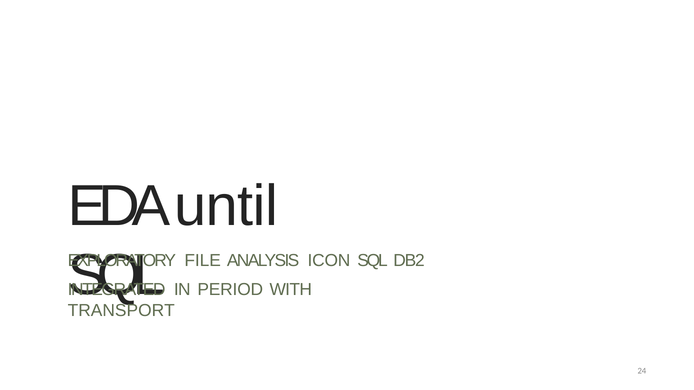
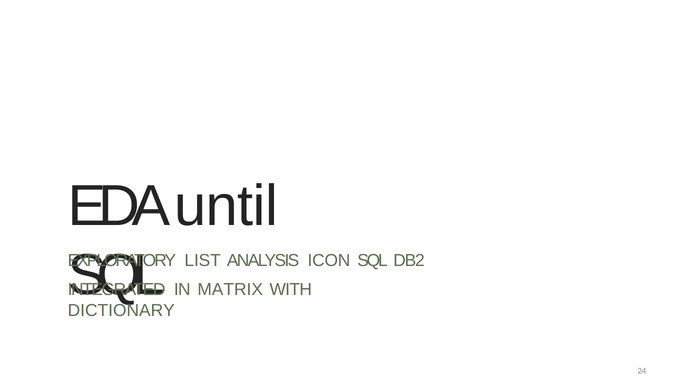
FILE: FILE -> LIST
PERIOD: PERIOD -> MATRIX
TRANSPORT: TRANSPORT -> DICTIONARY
